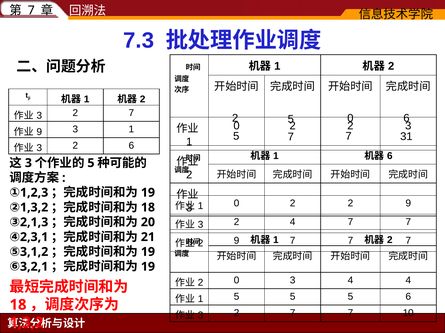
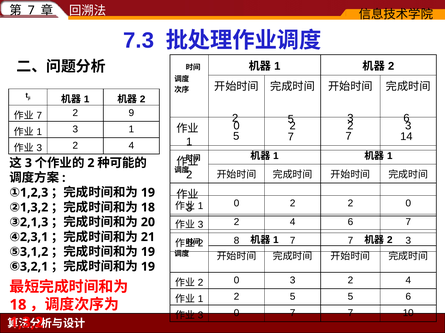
3 at (39, 116): 3 -> 7
7 at (131, 113): 7 -> 9
5 0: 0 -> 3
9 at (39, 132): 9 -> 1
31: 31 -> 14
6 at (131, 146): 6 -> 4
6 at (390, 156): 6 -> 1
5 at (91, 163): 5 -> 2
2 2 9: 9 -> 0
4 7: 7 -> 6
9 at (237, 241): 9 -> 8
7 7 7: 7 -> 3
0 3 4: 4 -> 2
1 5: 5 -> 2
2 at (237, 314): 2 -> 0
